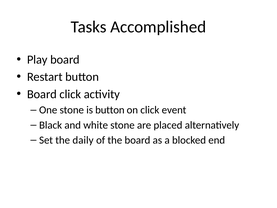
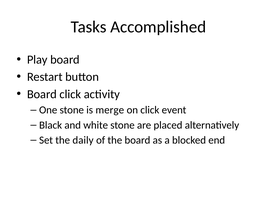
is button: button -> merge
